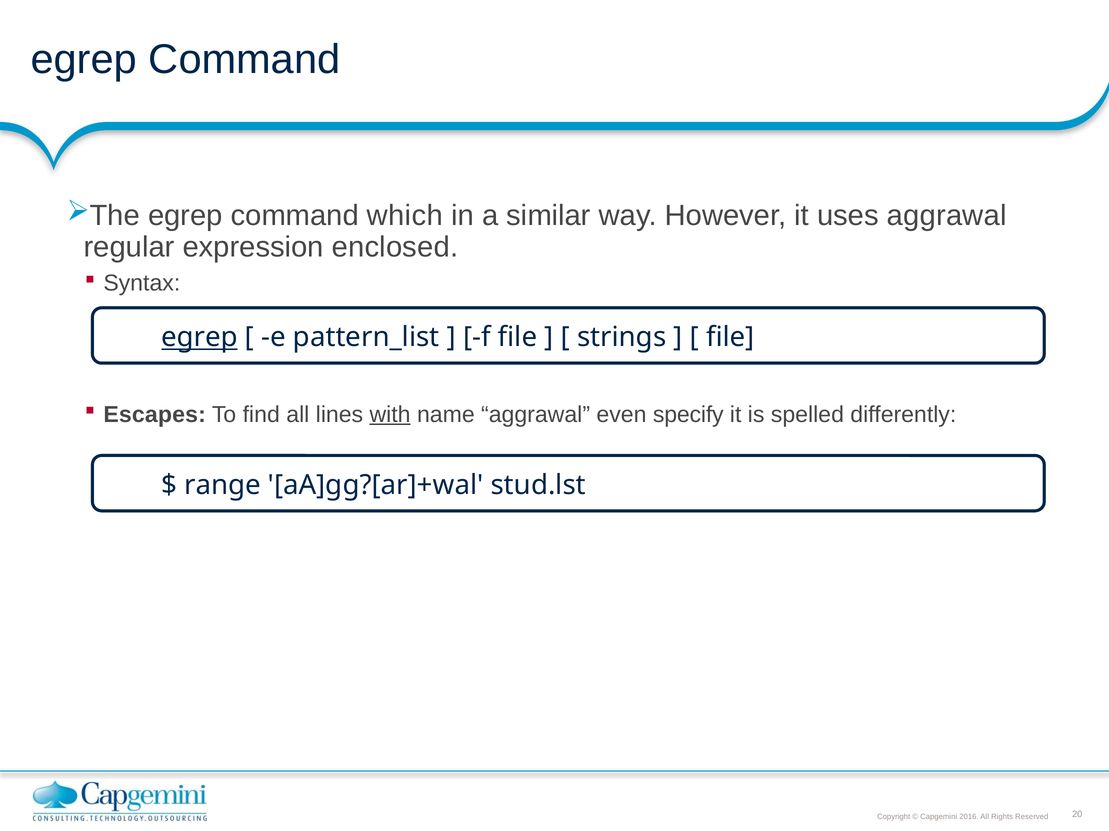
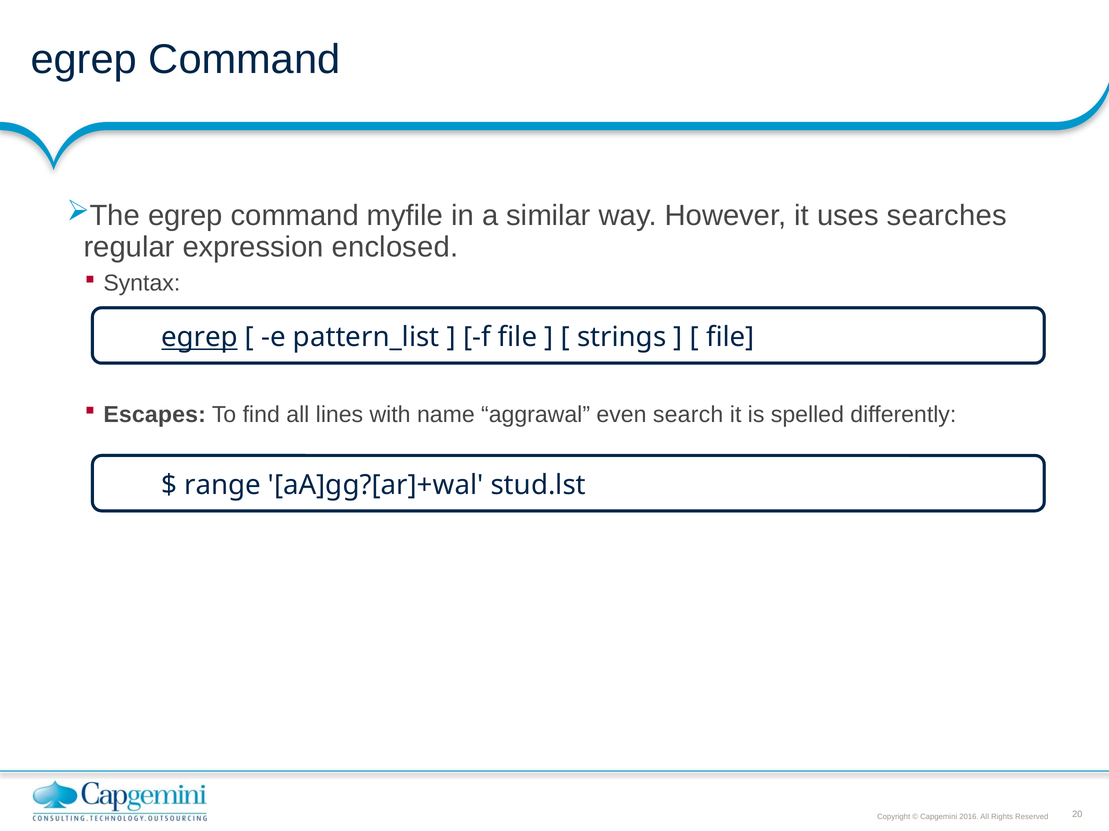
which: which -> myfile
uses aggrawal: aggrawal -> searches
with underline: present -> none
specify: specify -> search
